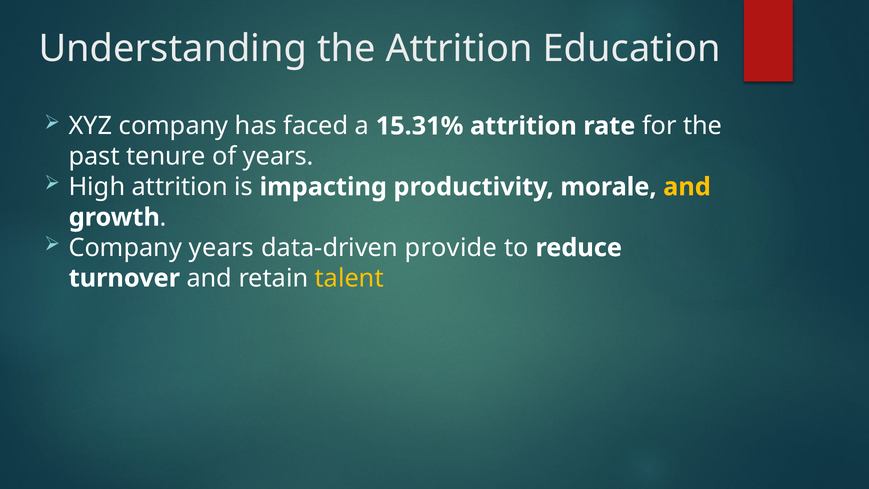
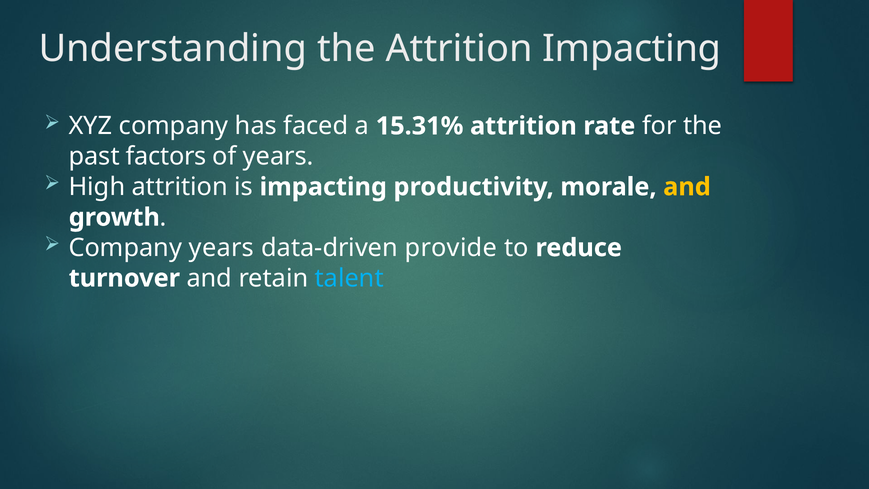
Attrition Education: Education -> Impacting
tenure: tenure -> factors
talent colour: yellow -> light blue
